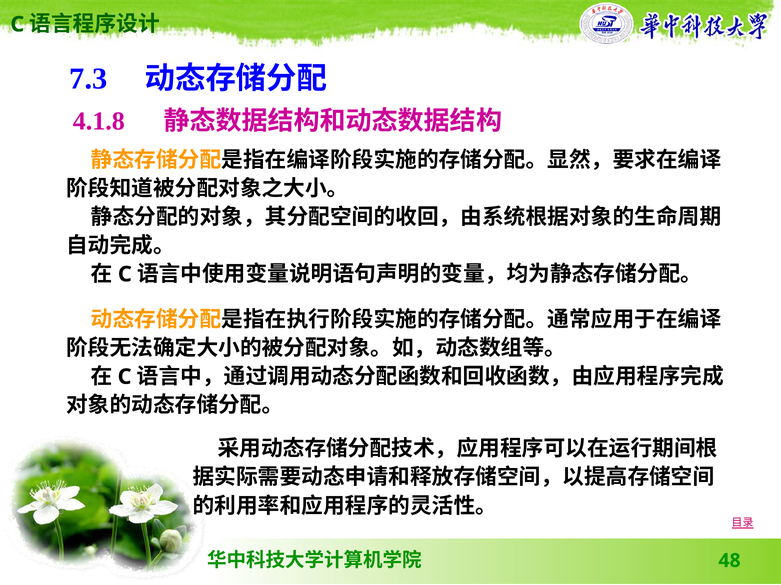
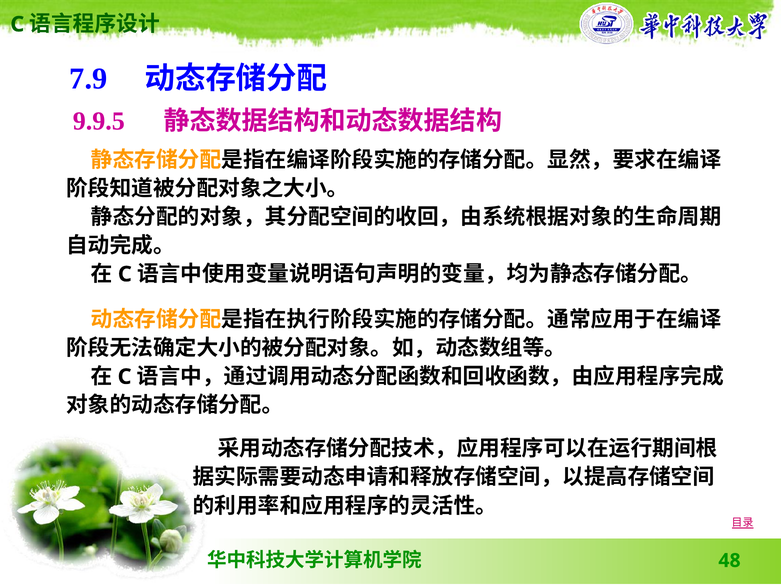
7.3: 7.3 -> 7.9
4.1.8: 4.1.8 -> 9.9.5
